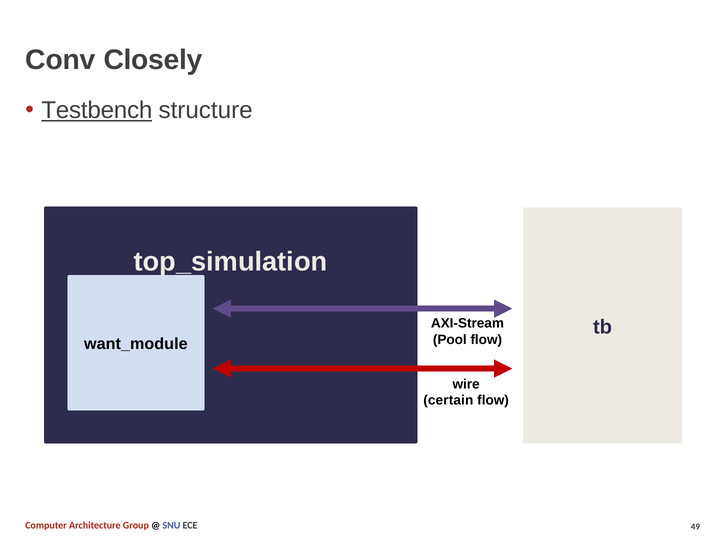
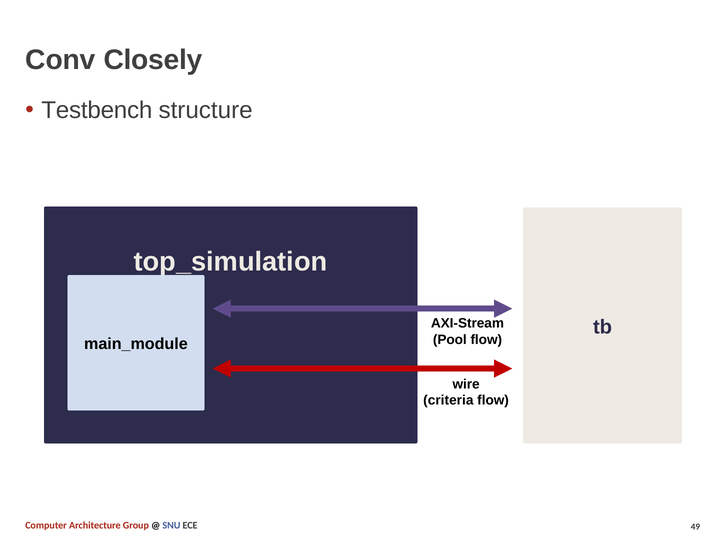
Testbench underline: present -> none
want_module: want_module -> main_module
certain: certain -> criteria
